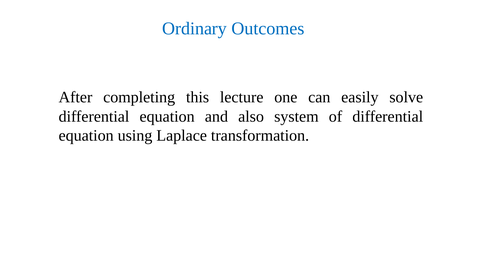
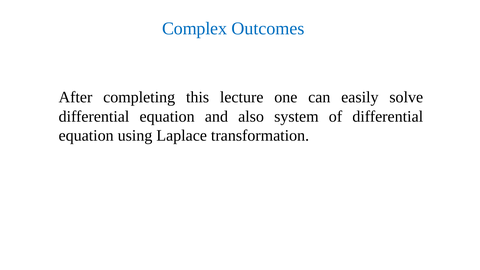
Ordinary: Ordinary -> Complex
